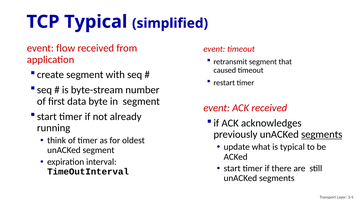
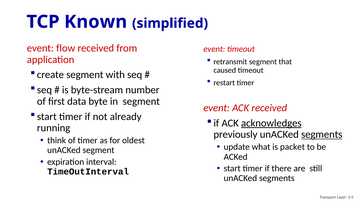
TCP Typical: Typical -> Known
acknowledges underline: none -> present
is typical: typical -> packet
